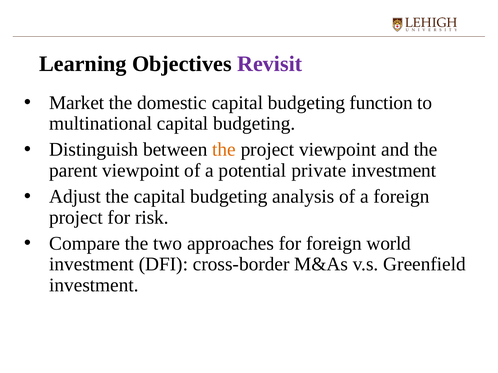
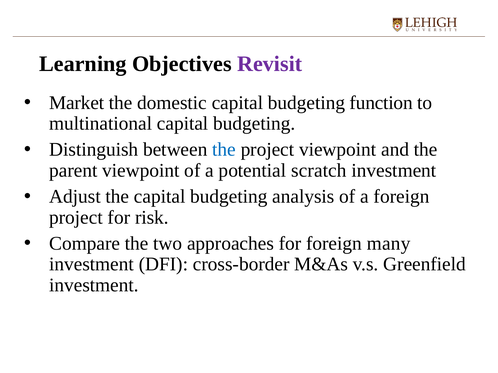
the at (224, 150) colour: orange -> blue
private: private -> scratch
world: world -> many
